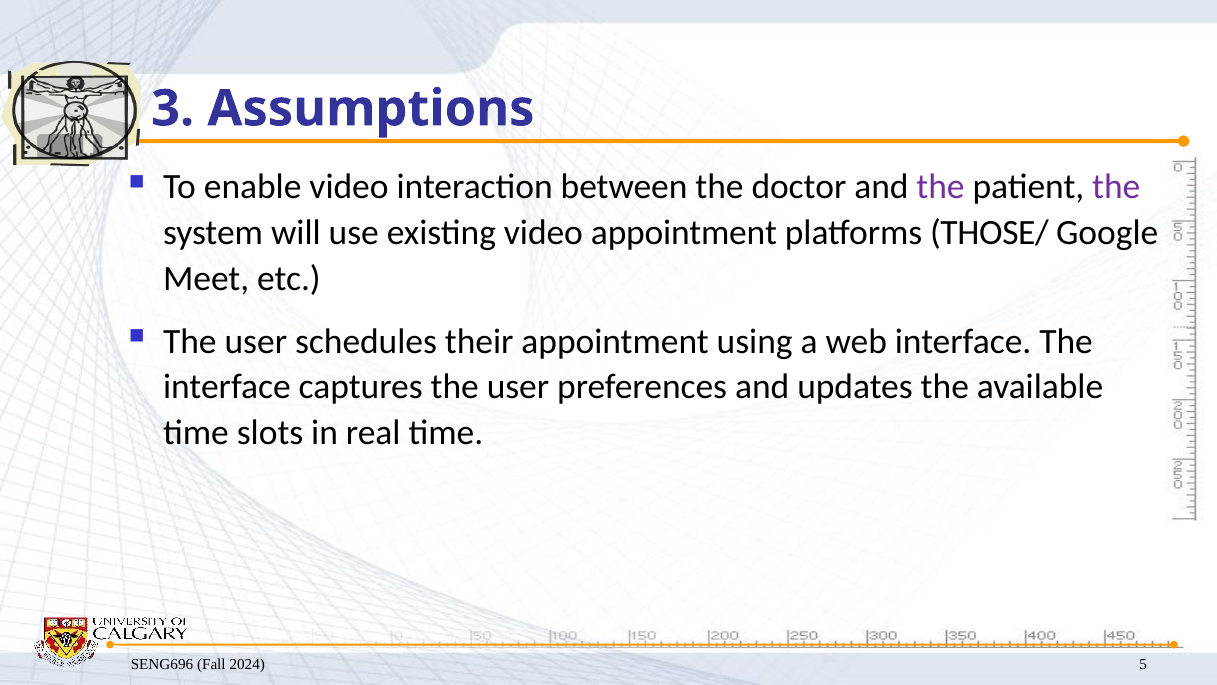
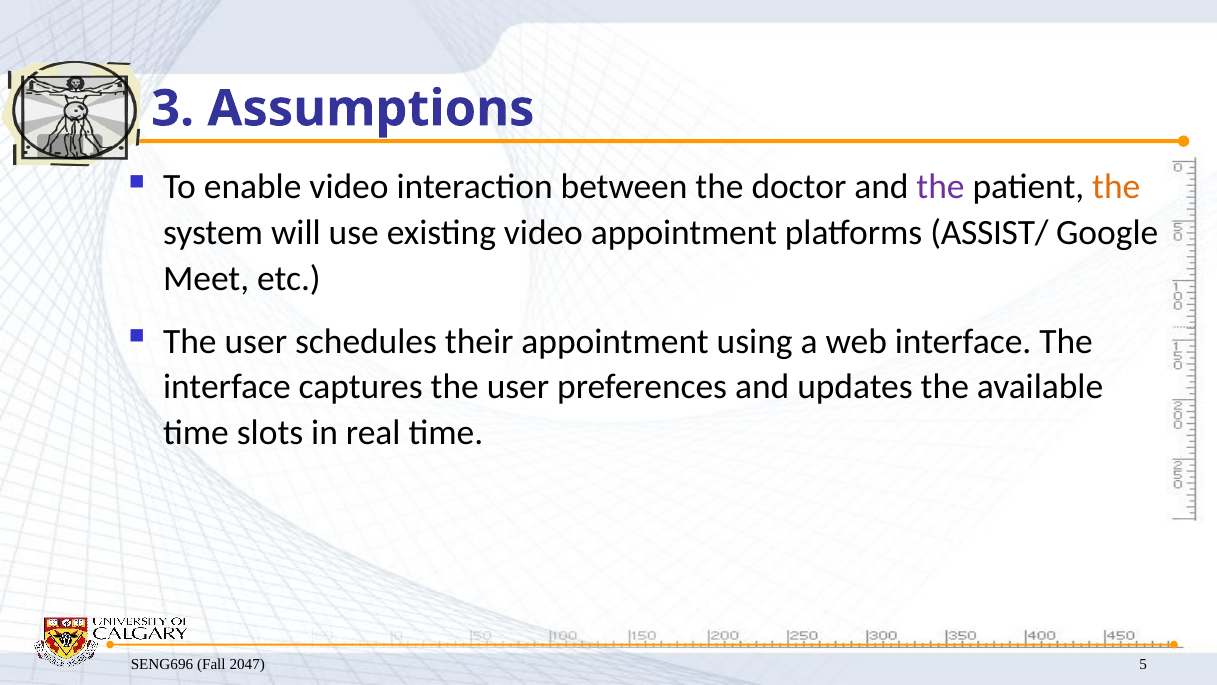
the at (1116, 187) colour: purple -> orange
THOSE/: THOSE/ -> ASSIST/
2024: 2024 -> 2047
